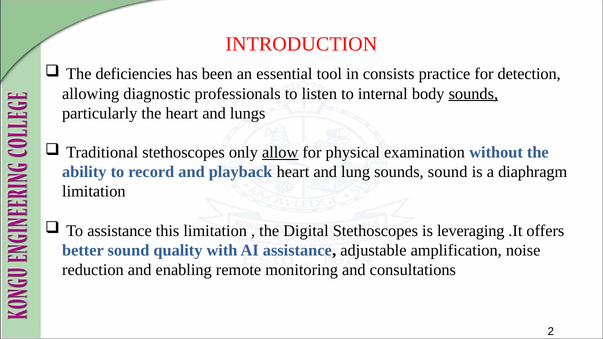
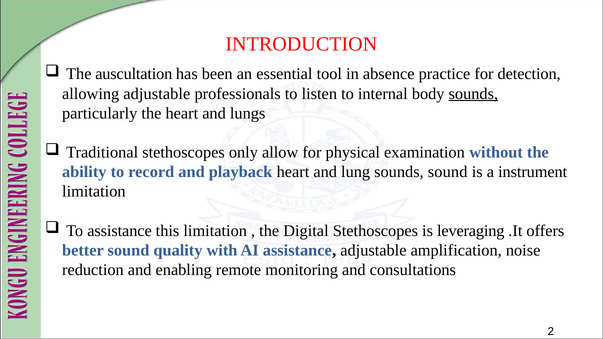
deficiencies: deficiencies -> auscultation
consists: consists -> absence
allowing diagnostic: diagnostic -> adjustable
allow underline: present -> none
diaphragm: diaphragm -> instrument
